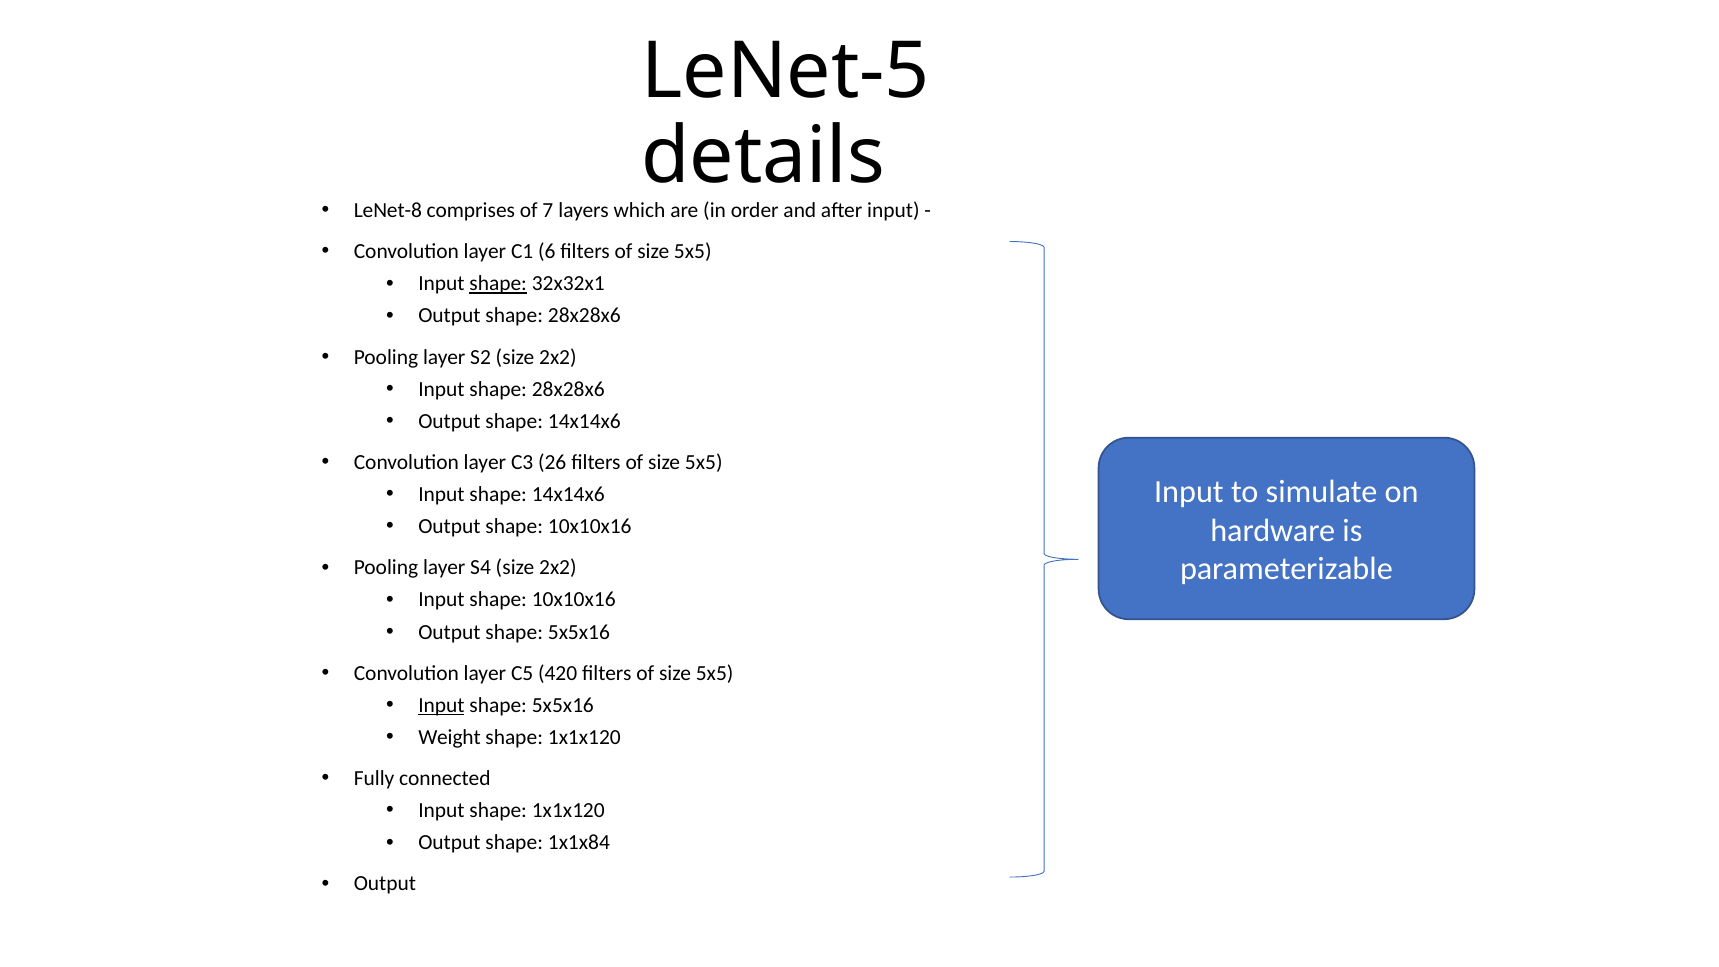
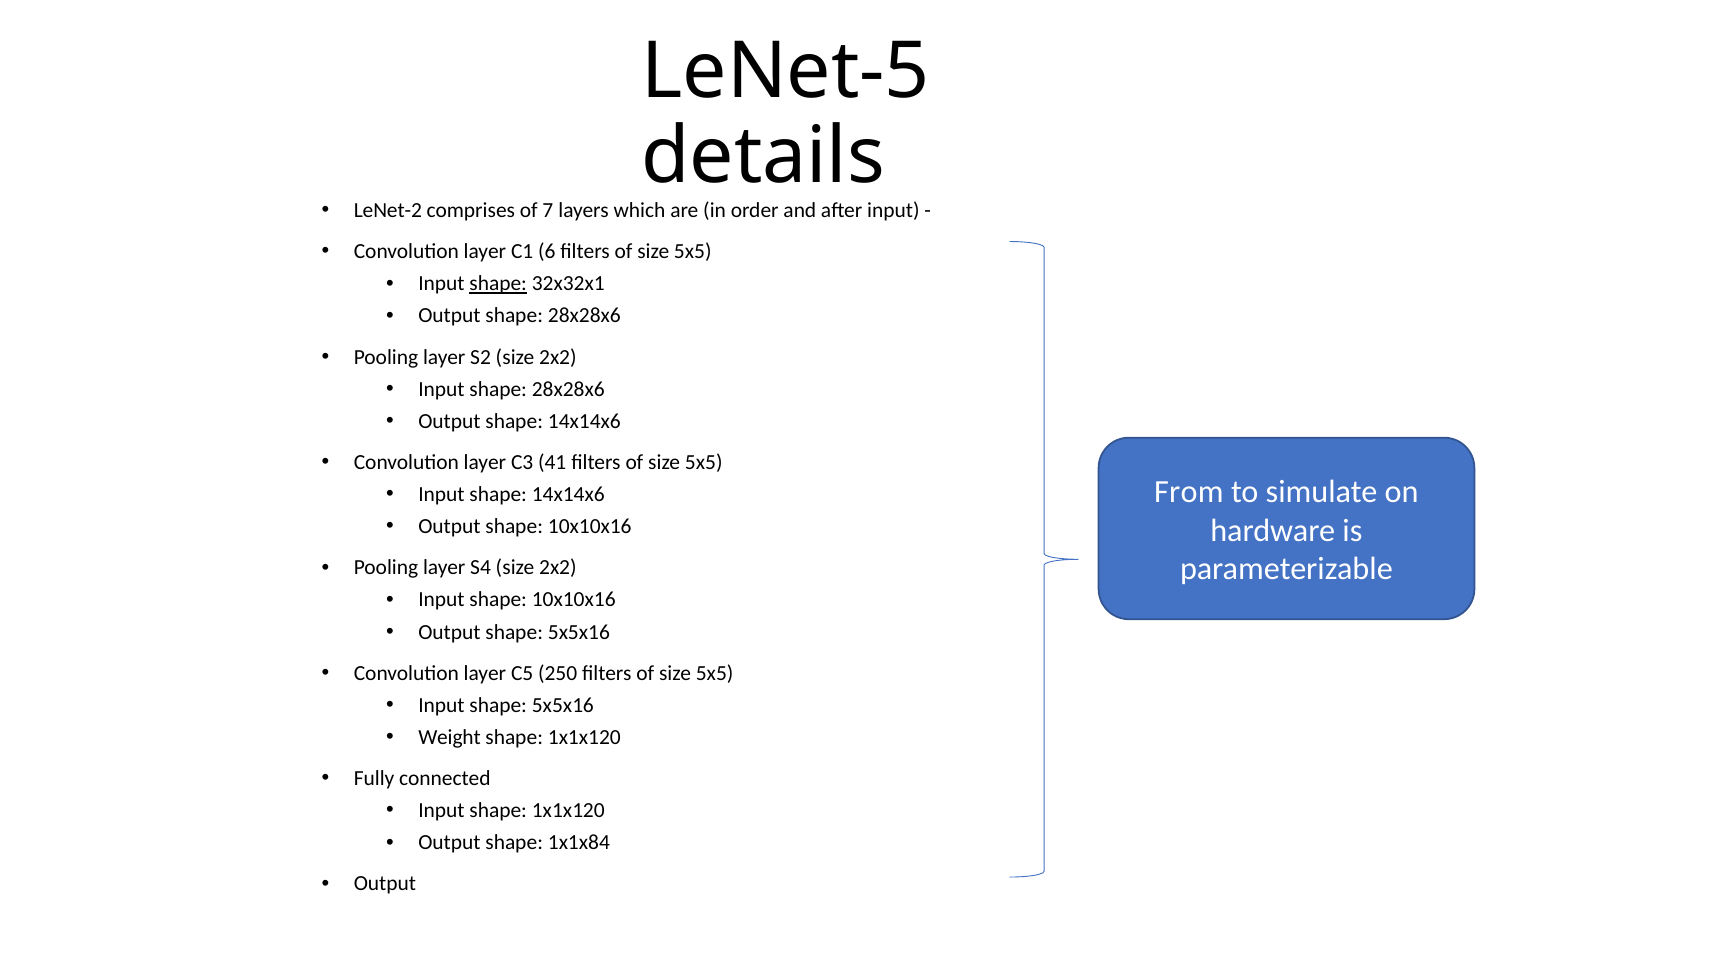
LeNet-8: LeNet-8 -> LeNet-2
26: 26 -> 41
Input at (1189, 492): Input -> From
420: 420 -> 250
Input at (441, 705) underline: present -> none
